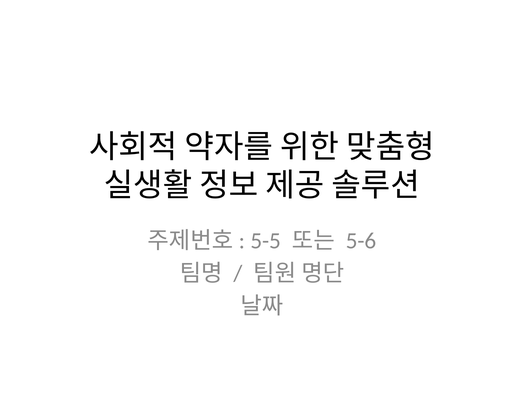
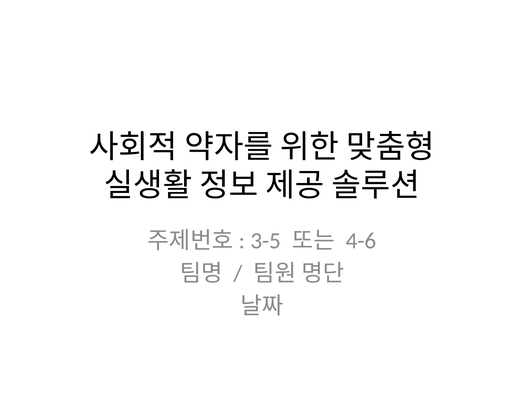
5-5: 5-5 -> 3-5
5-6: 5-6 -> 4-6
